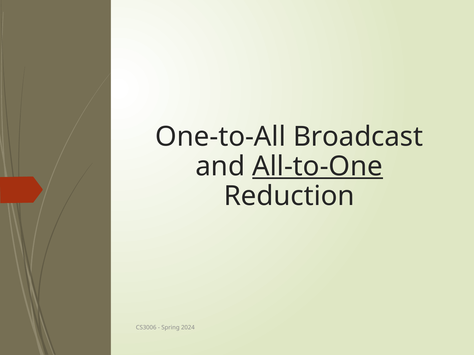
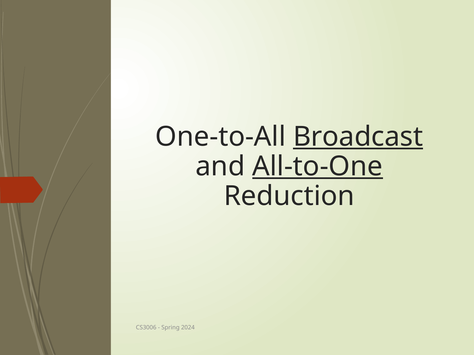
Broadcast underline: none -> present
